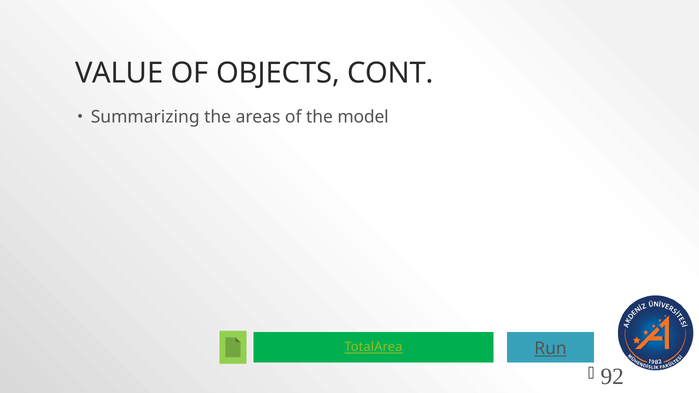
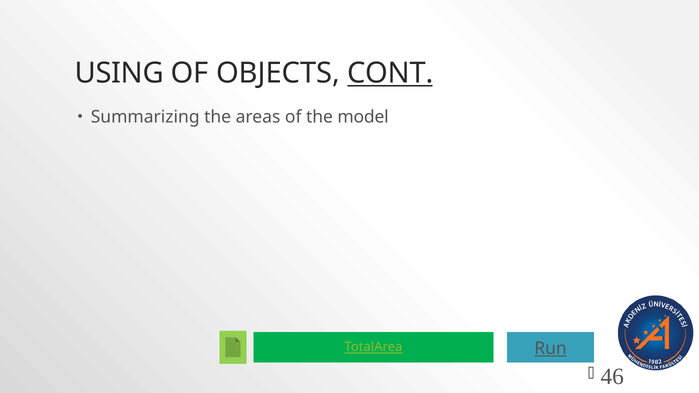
VALUE: VALUE -> USING
CONT underline: none -> present
92: 92 -> 46
